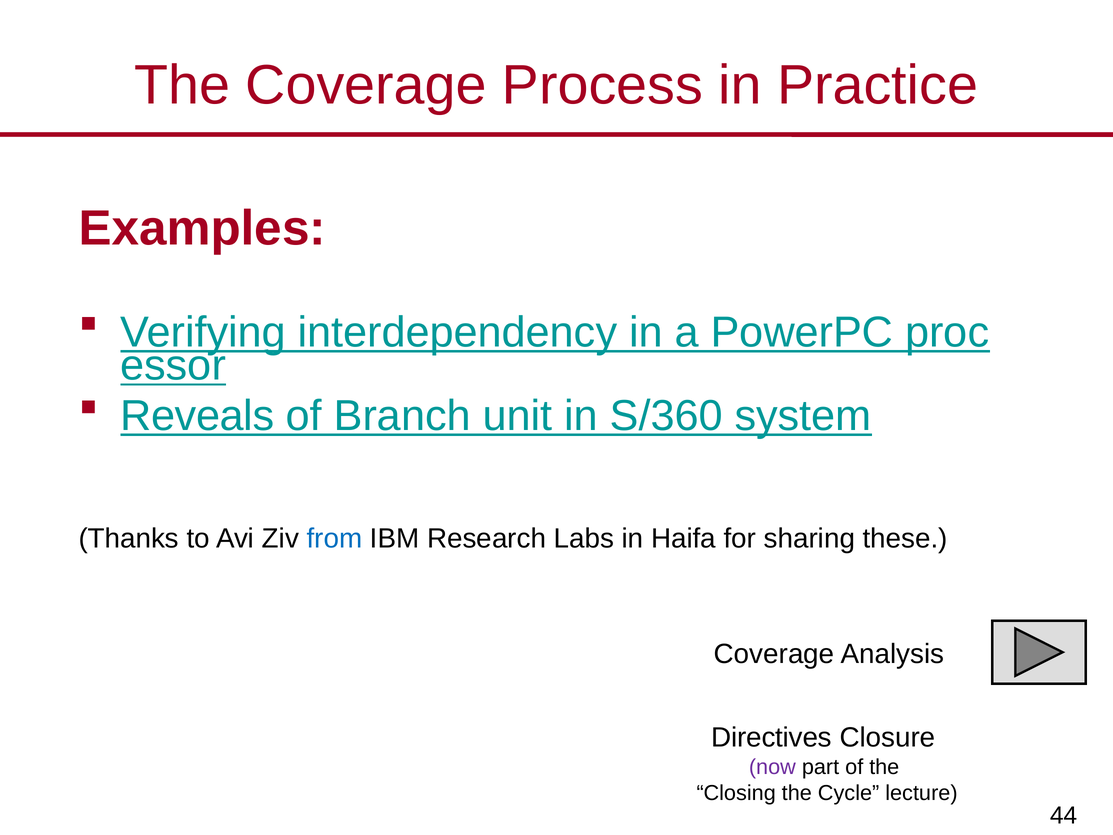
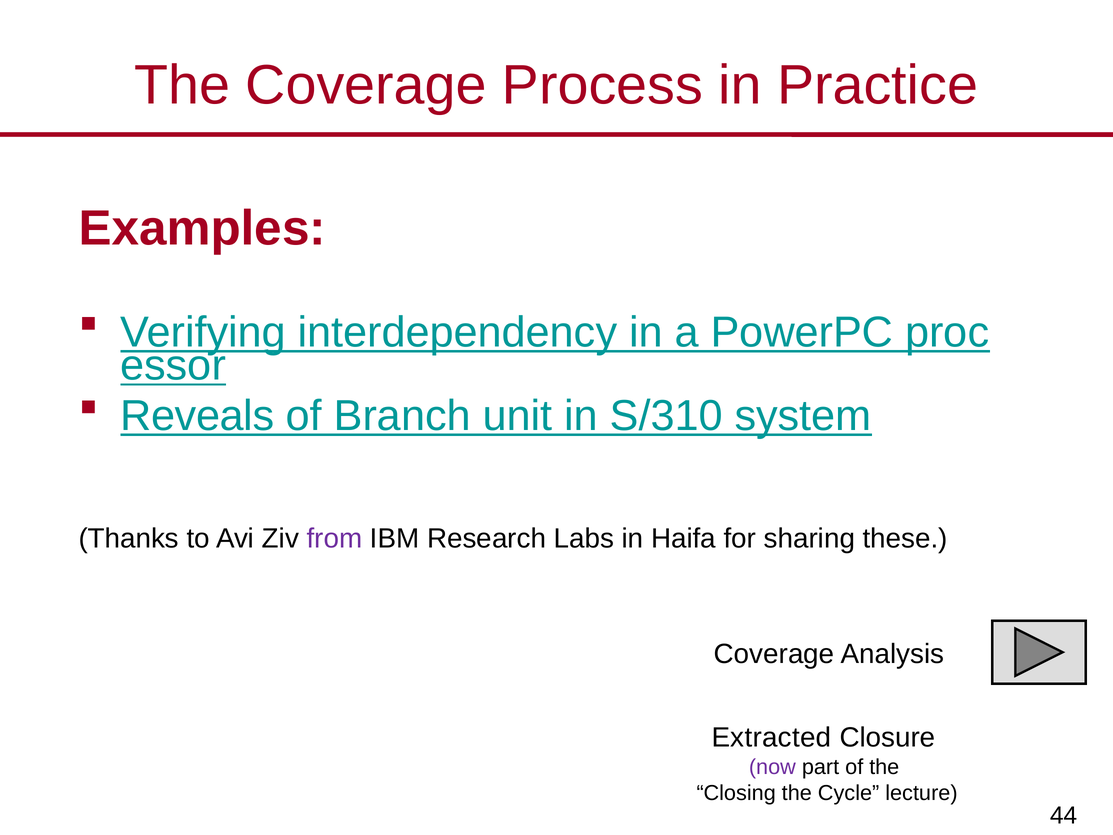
S/360: S/360 -> S/310
from colour: blue -> purple
Directives: Directives -> Extracted
